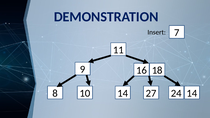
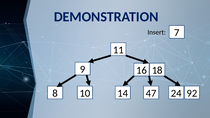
27: 27 -> 47
24 14: 14 -> 92
